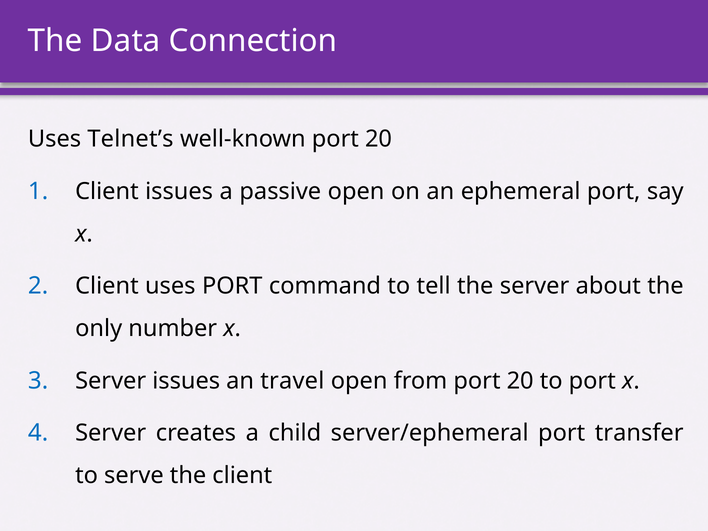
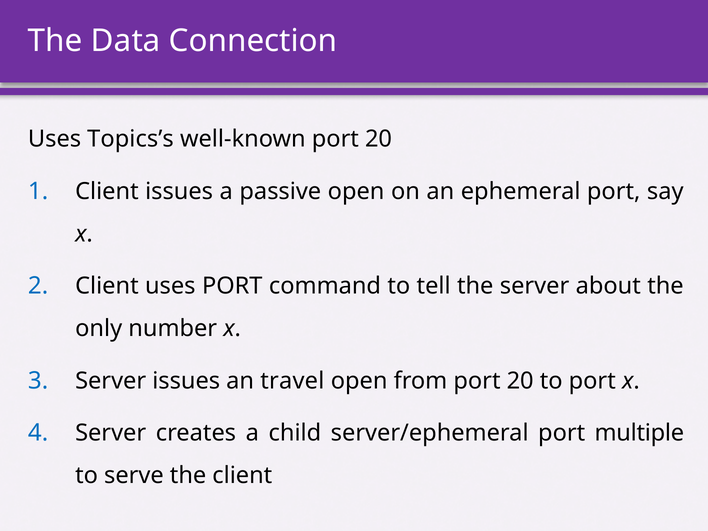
Telnet’s: Telnet’s -> Topics’s
transfer: transfer -> multiple
